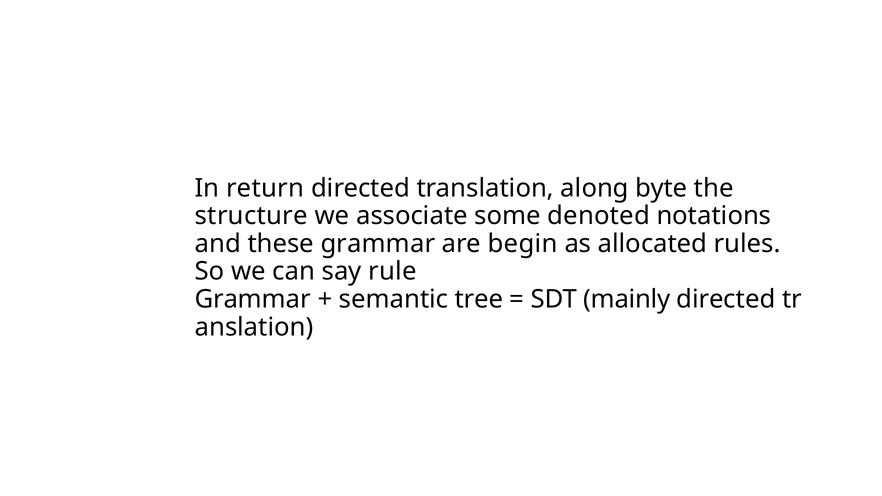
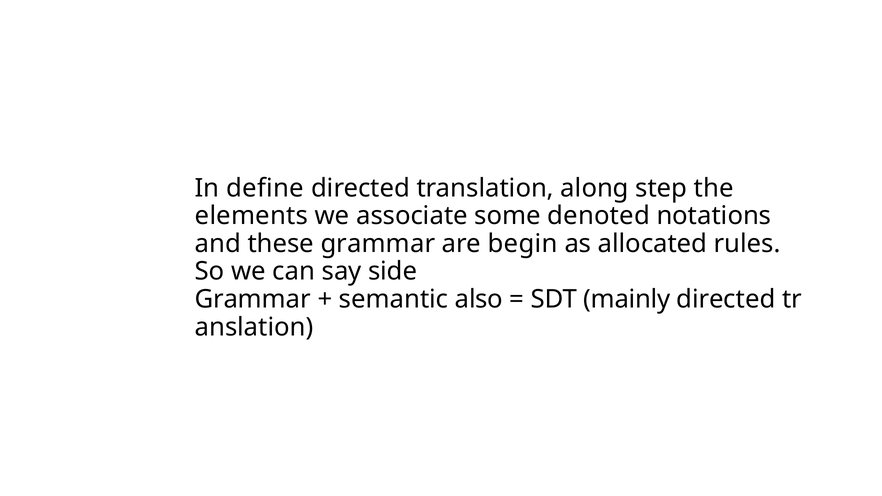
return: return -> define
byte: byte -> step
structure: structure -> elements
rule: rule -> side
tree: tree -> also
